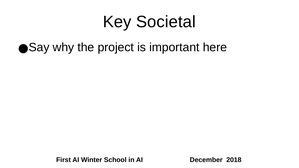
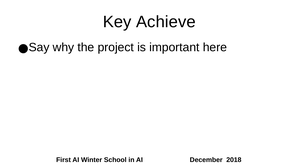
Societal: Societal -> Achieve
